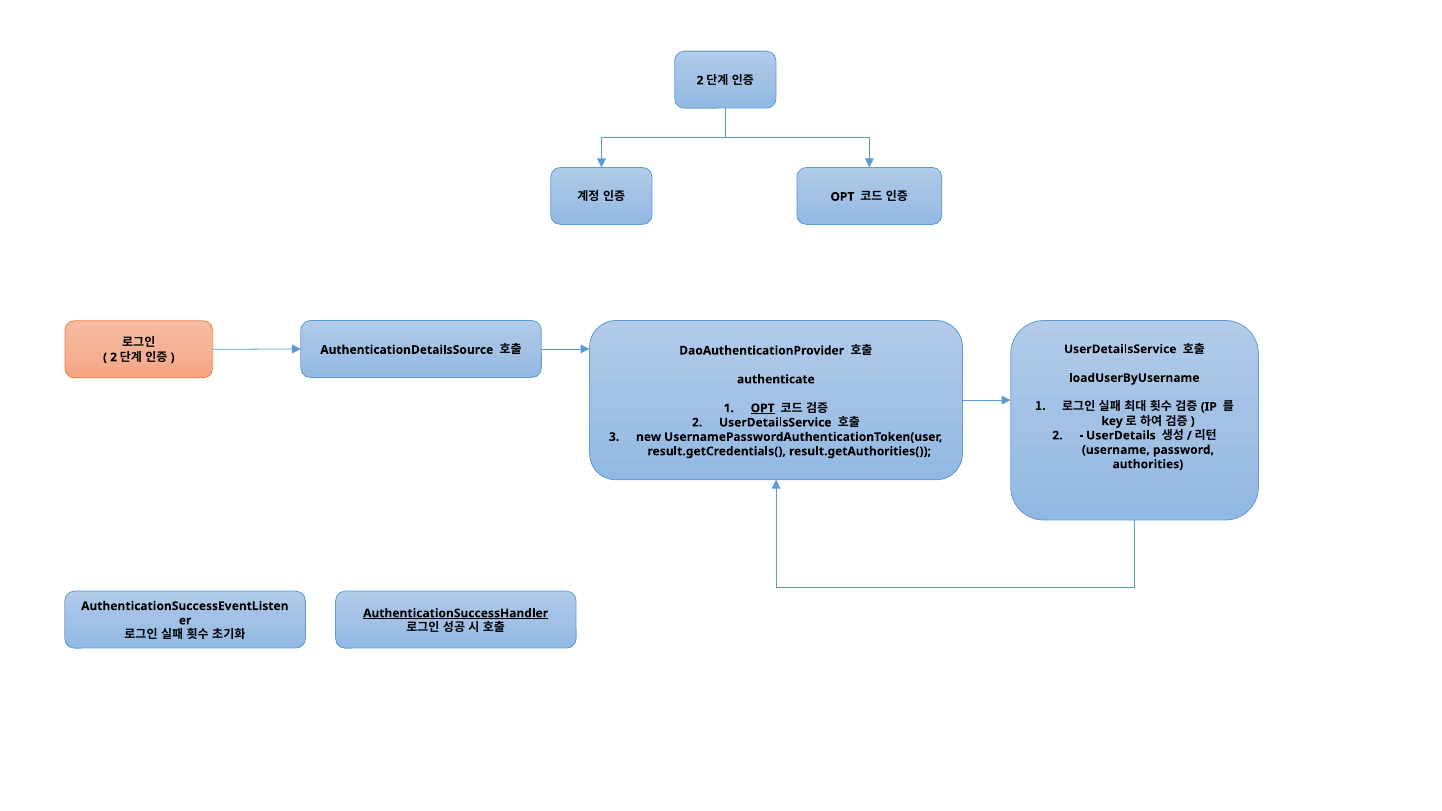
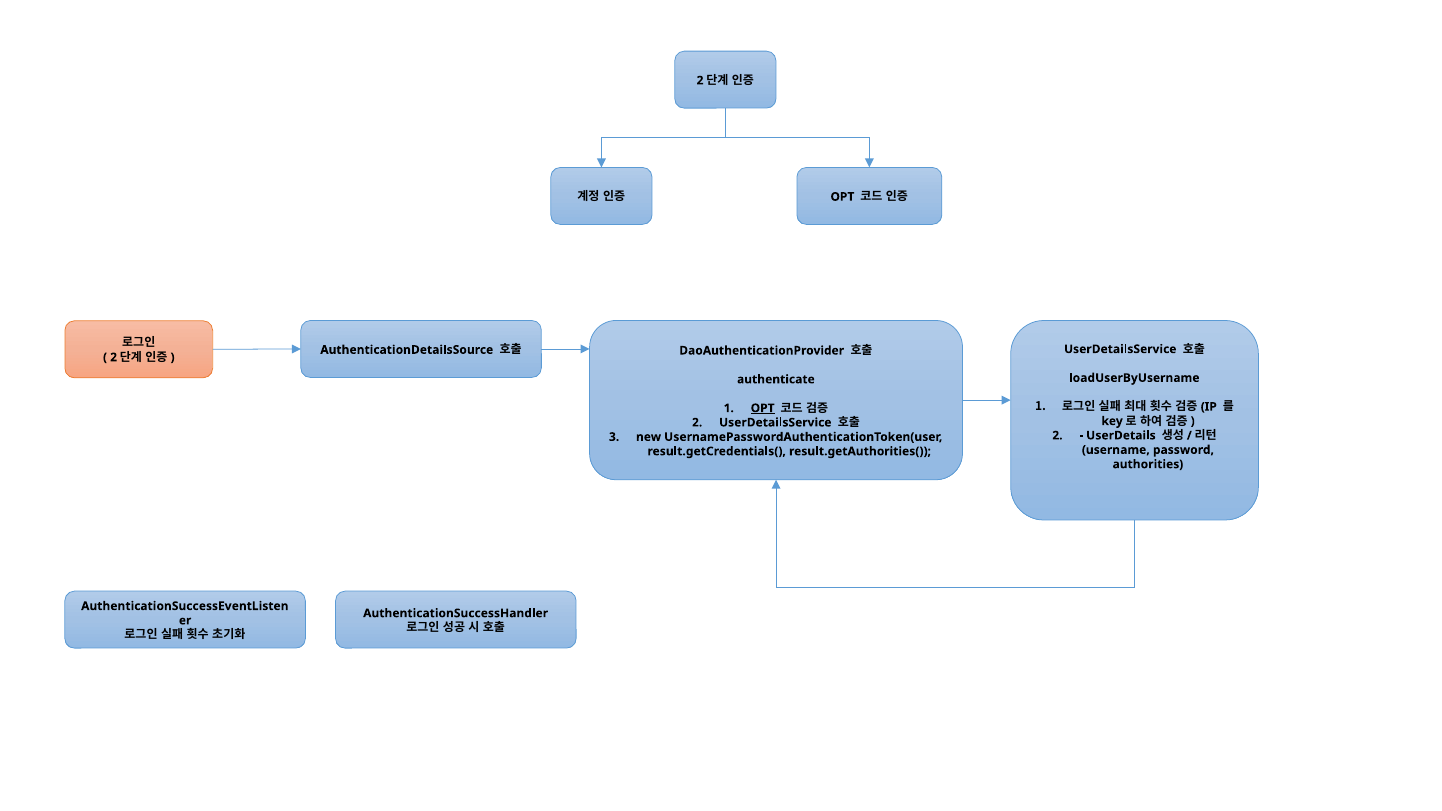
AuthenticationSuccessHandler underline: present -> none
